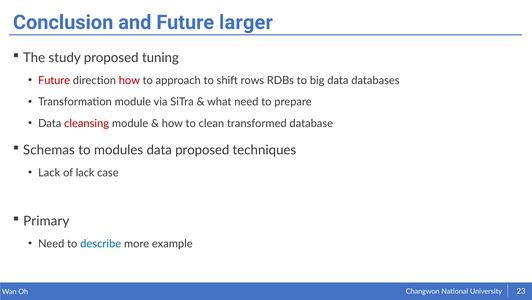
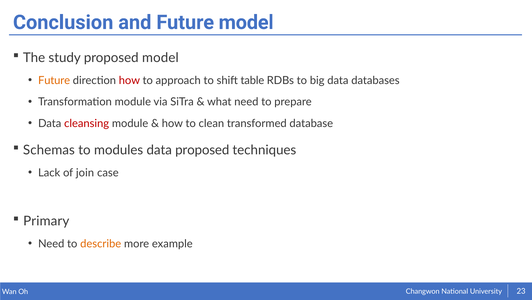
Future larger: larger -> model
proposed tuning: tuning -> model
Future at (54, 80) colour: red -> orange
rows: rows -> table
of lack: lack -> join
describe colour: blue -> orange
